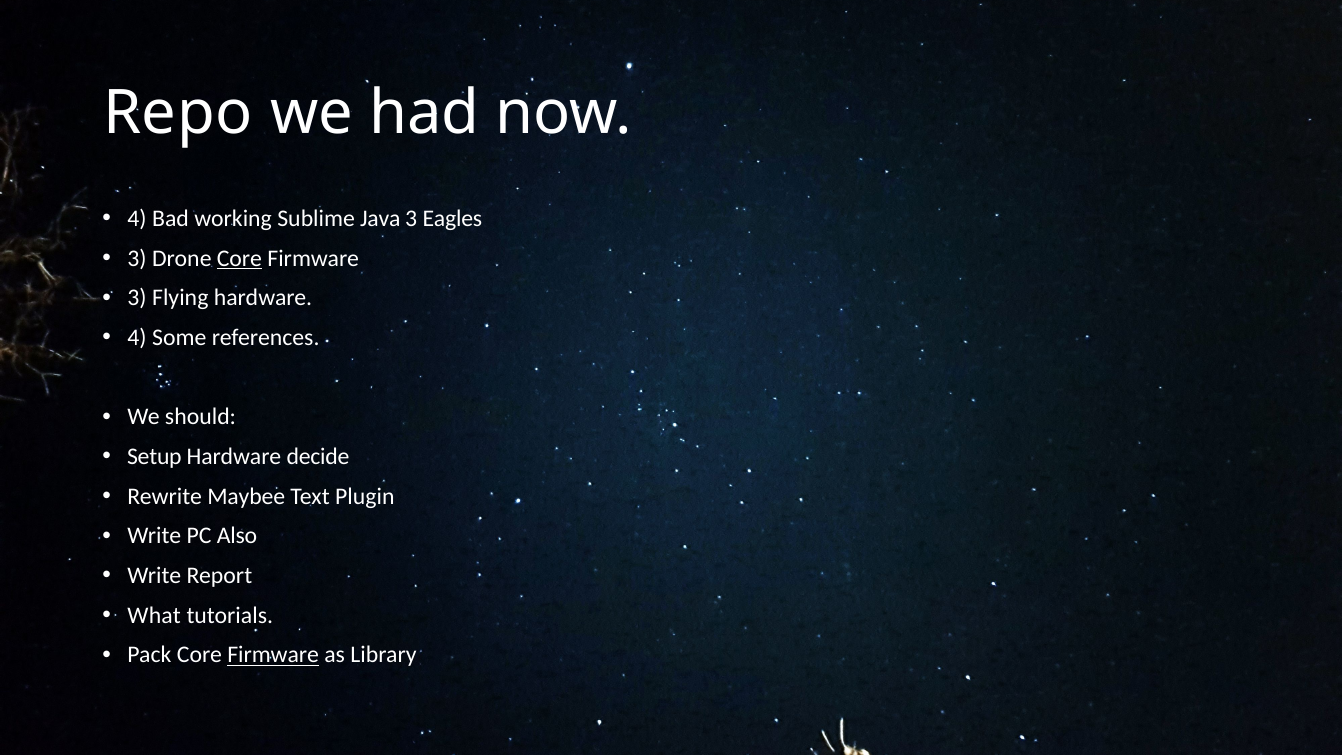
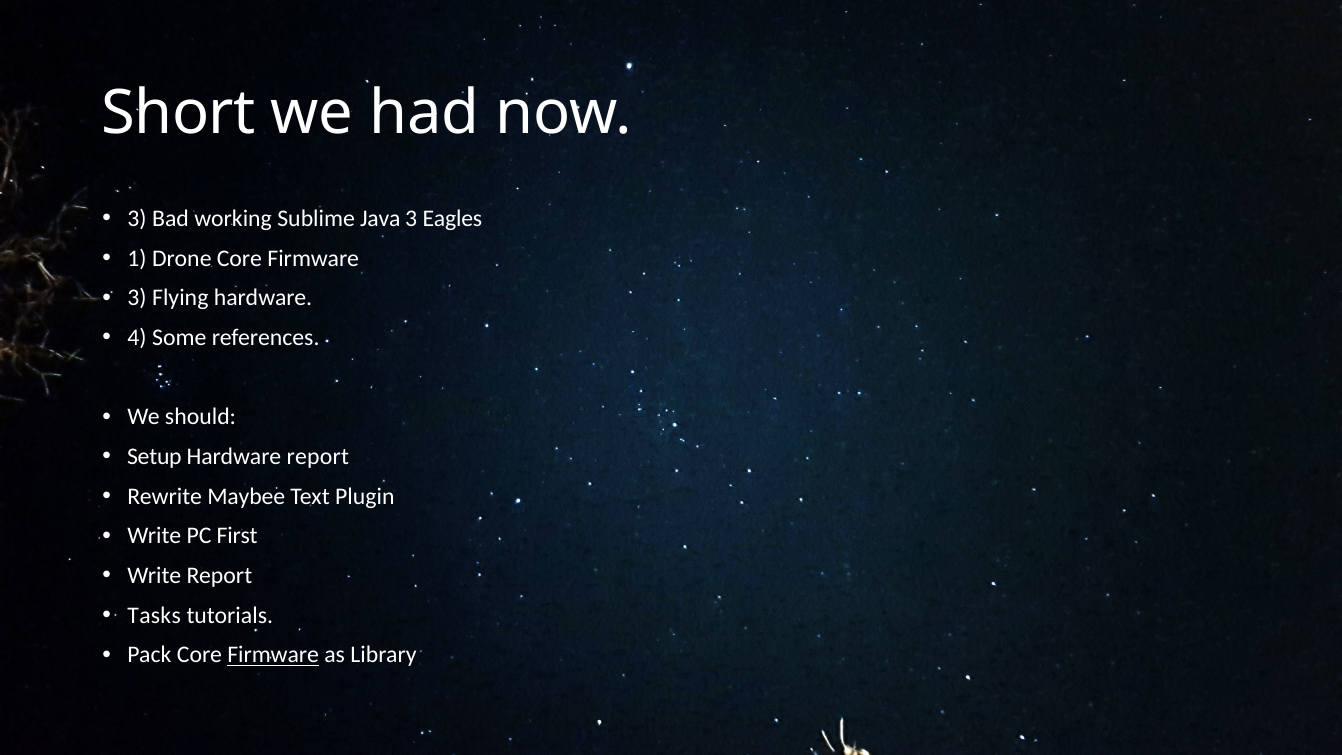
Repo: Repo -> Short
4 at (137, 219): 4 -> 3
3 at (137, 258): 3 -> 1
Core at (239, 258) underline: present -> none
Hardware decide: decide -> report
Also: Also -> First
What: What -> Tasks
